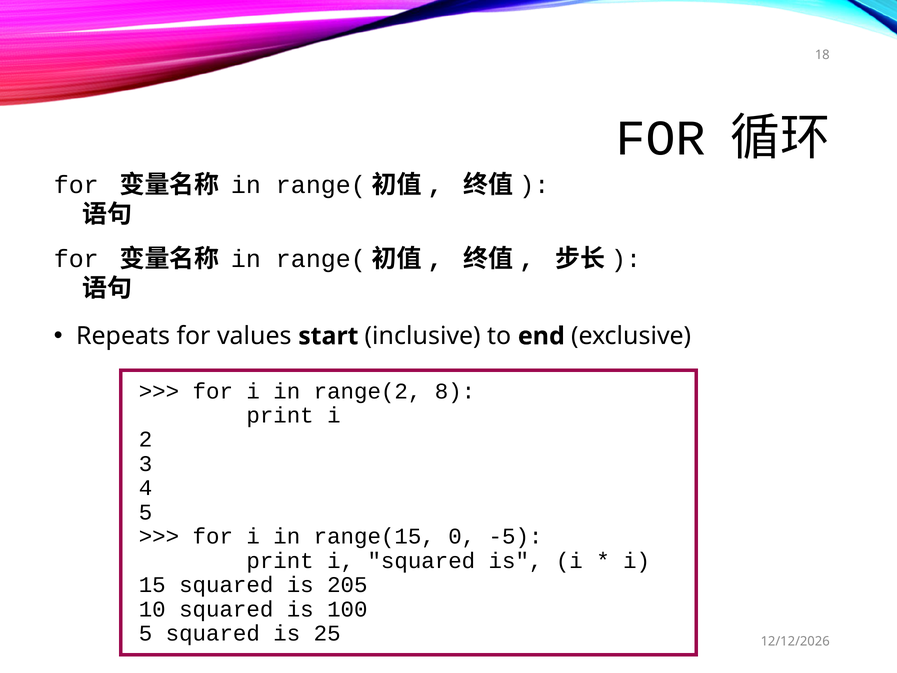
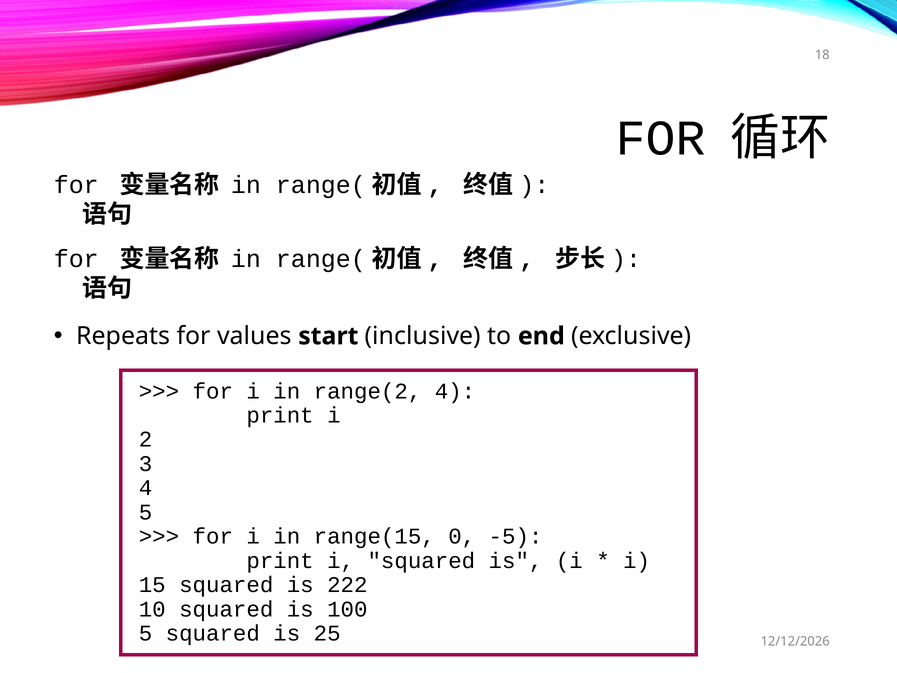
range(2 8: 8 -> 4
205: 205 -> 222
